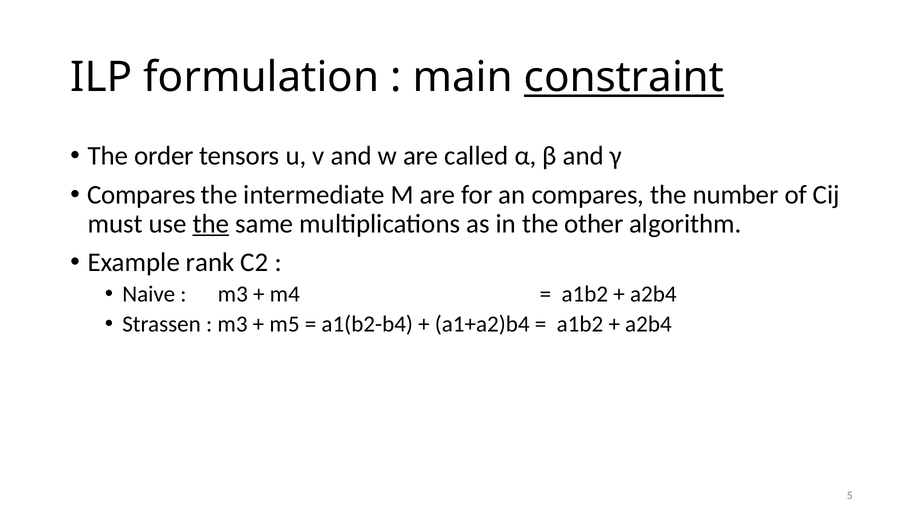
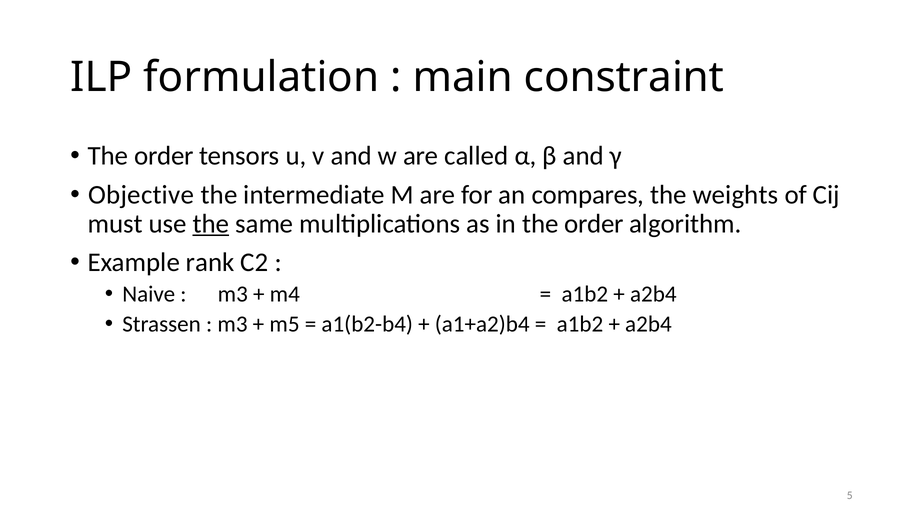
constraint underline: present -> none
Compares at (141, 195): Compares -> Objective
number: number -> weights
in the other: other -> order
